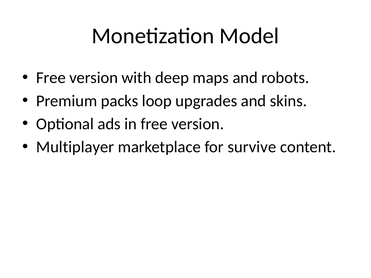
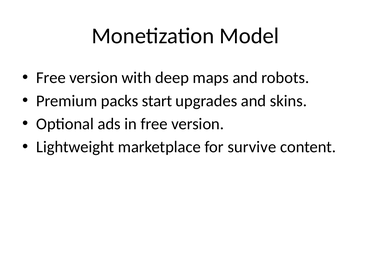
loop: loop -> start
Multiplayer: Multiplayer -> Lightweight
